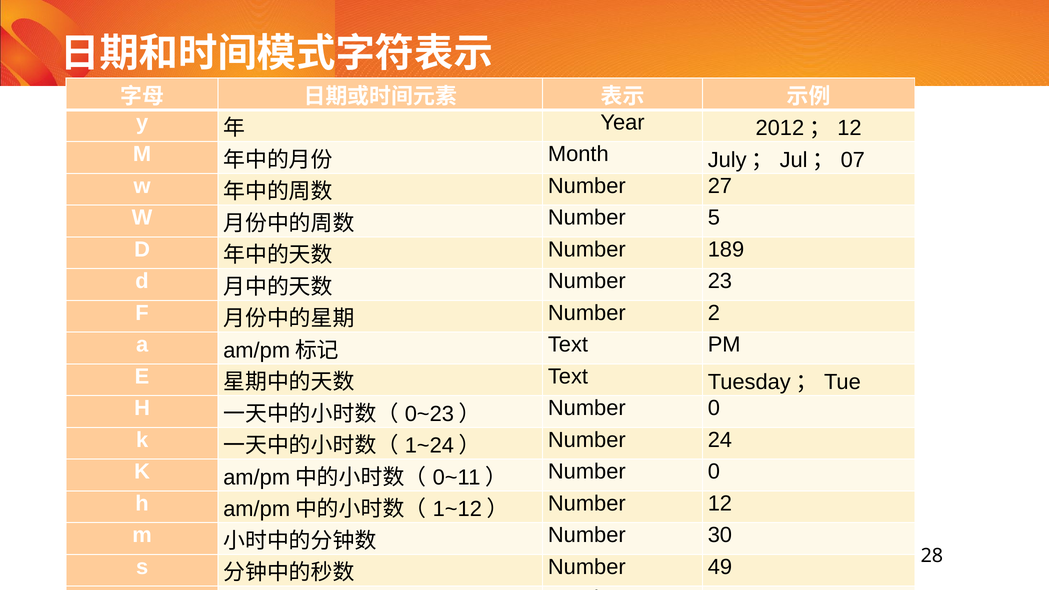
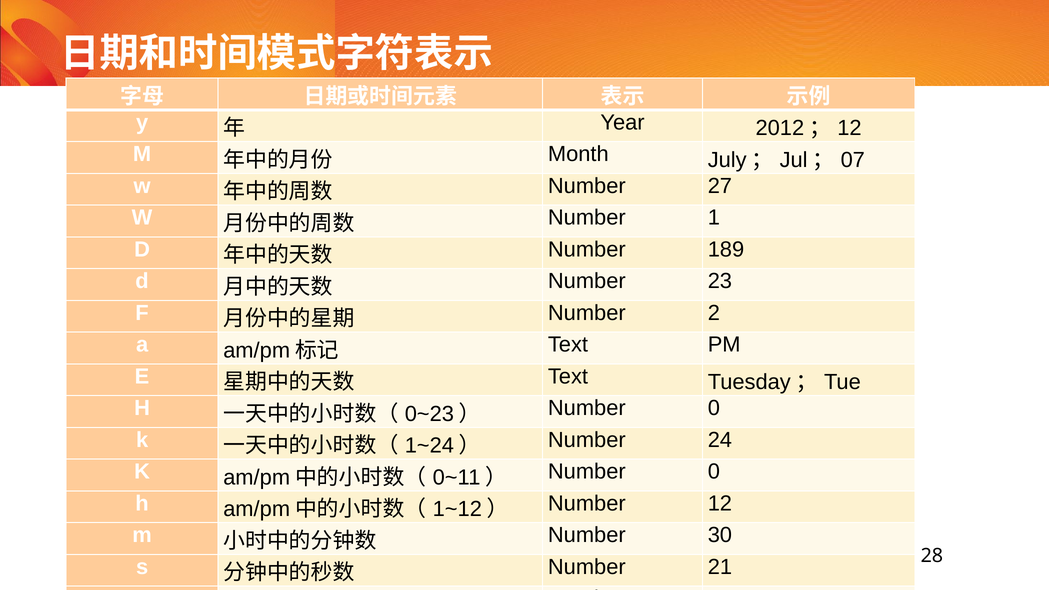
5: 5 -> 1
49: 49 -> 21
